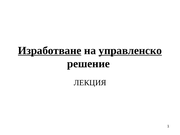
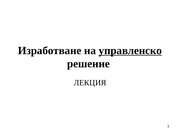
Изработване underline: present -> none
